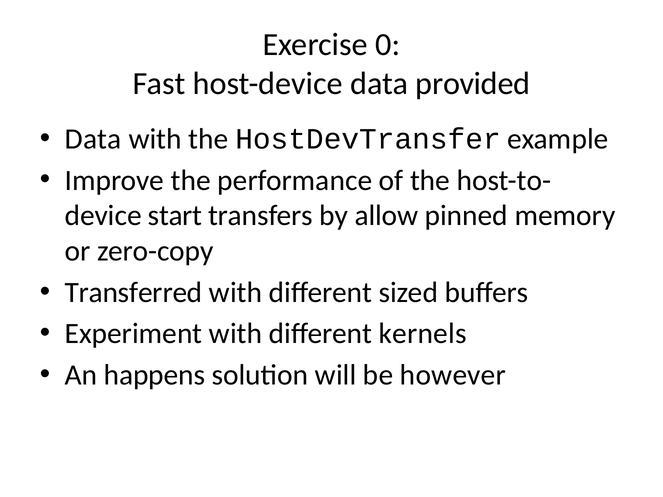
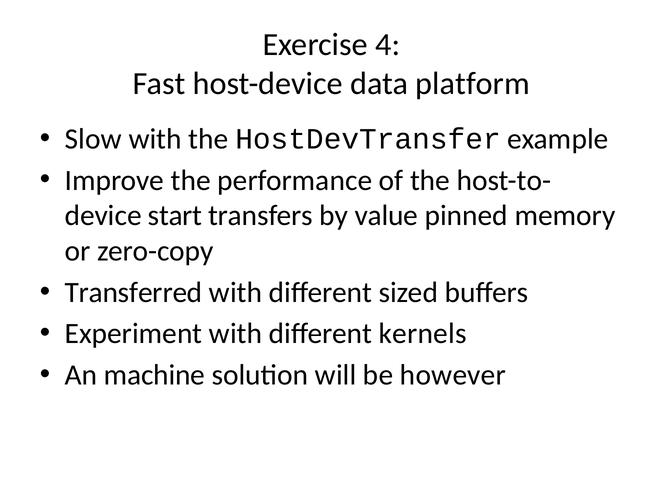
0: 0 -> 4
provided: provided -> platform
Data at (93, 139): Data -> Slow
allow: allow -> value
happens: happens -> machine
